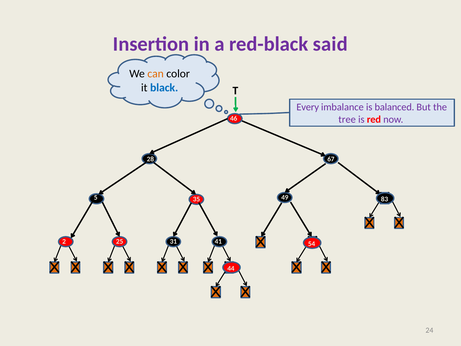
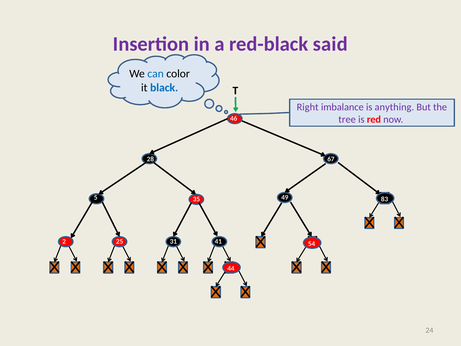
can colour: orange -> blue
Every: Every -> Right
balanced: balanced -> anything
